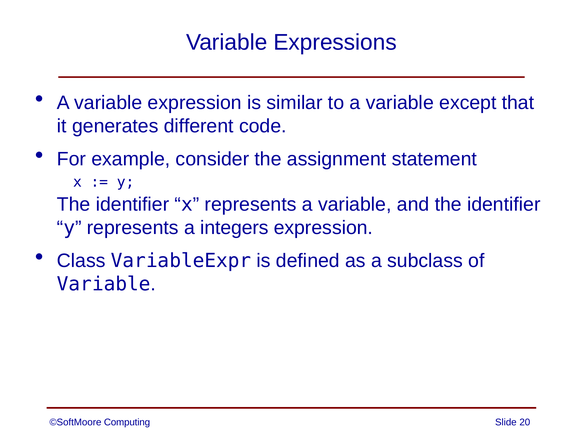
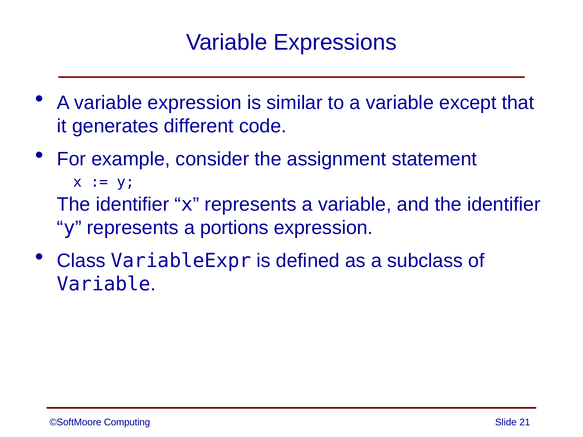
integers: integers -> portions
20: 20 -> 21
